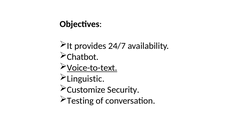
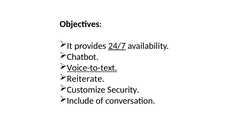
24/7 underline: none -> present
Linguistic: Linguistic -> Reiterate
Testing: Testing -> Include
